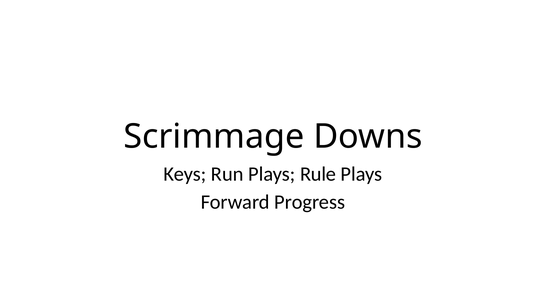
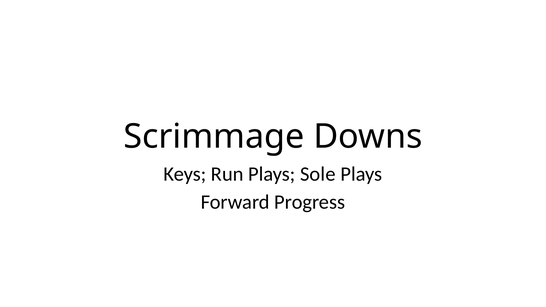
Rule: Rule -> Sole
